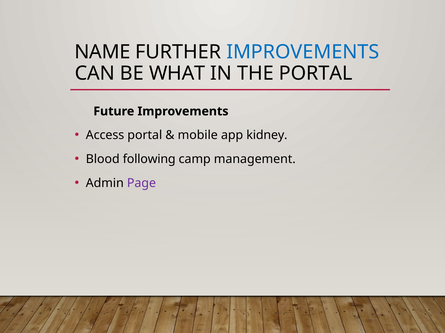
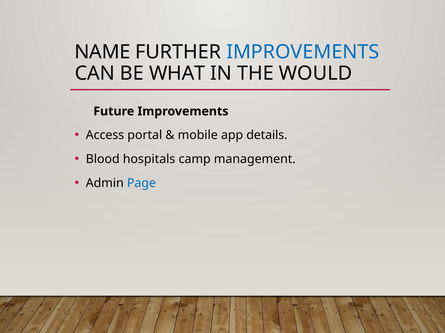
THE PORTAL: PORTAL -> WOULD
kidney: kidney -> details
following: following -> hospitals
Page colour: purple -> blue
